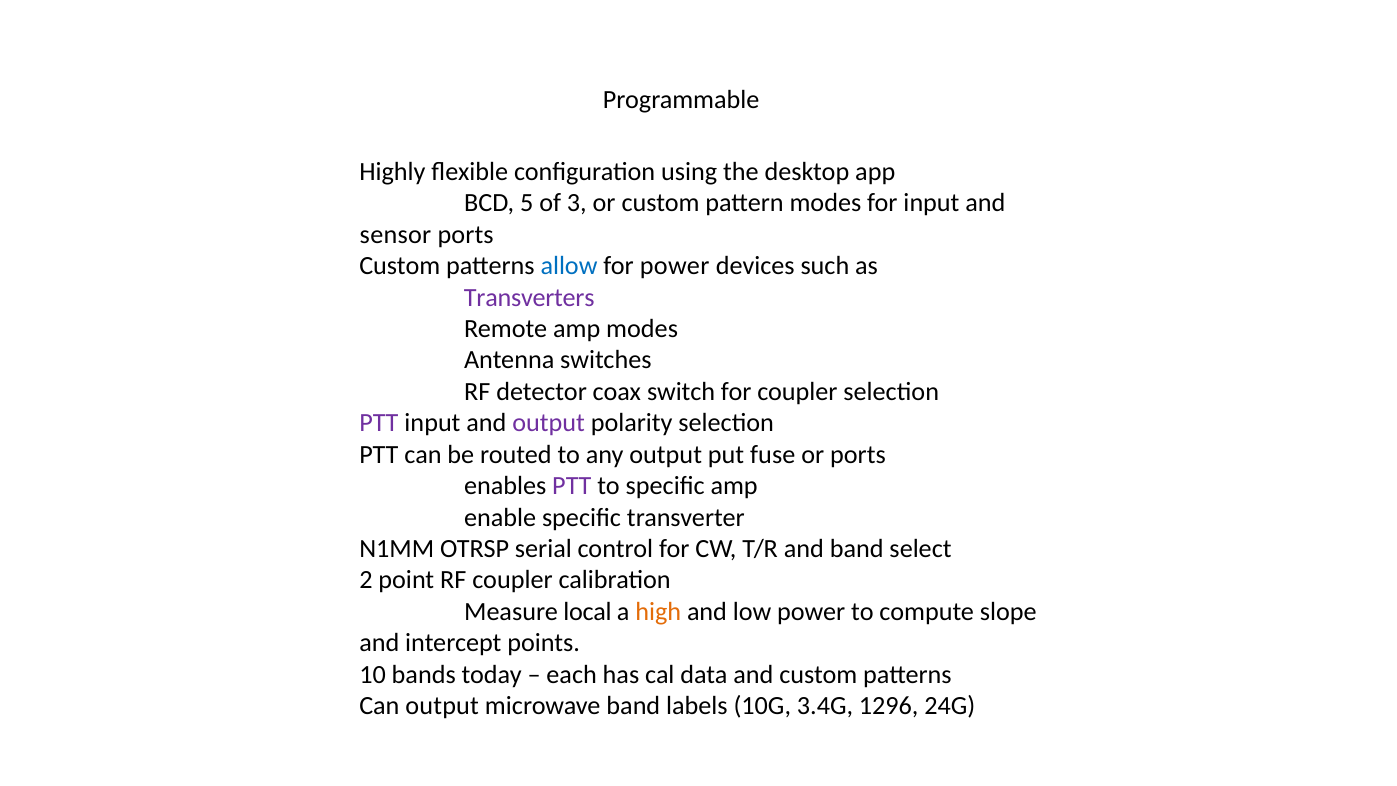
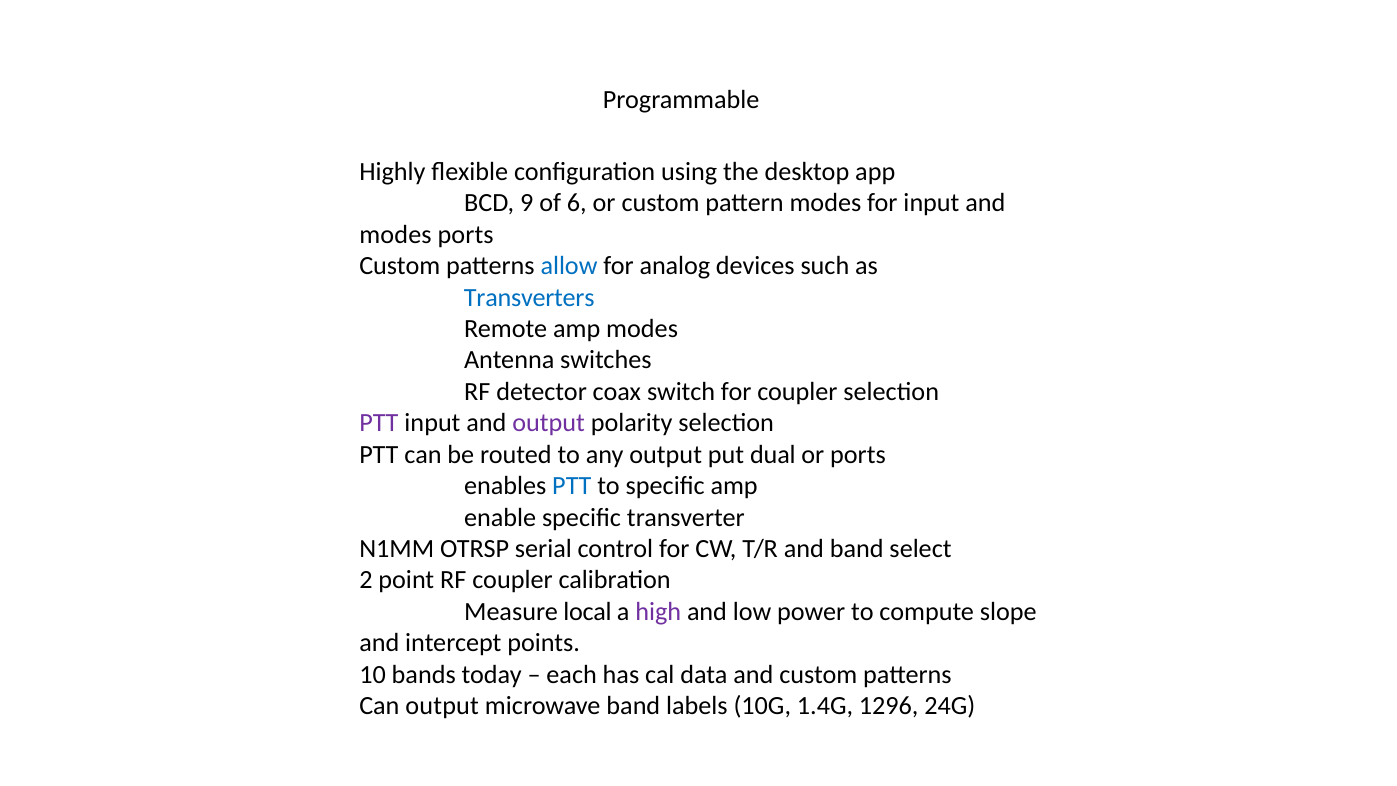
5: 5 -> 9
3: 3 -> 6
sensor at (395, 234): sensor -> modes
for power: power -> analog
Transverters colour: purple -> blue
fuse: fuse -> dual
PTT at (572, 486) colour: purple -> blue
high colour: orange -> purple
3.4G: 3.4G -> 1.4G
